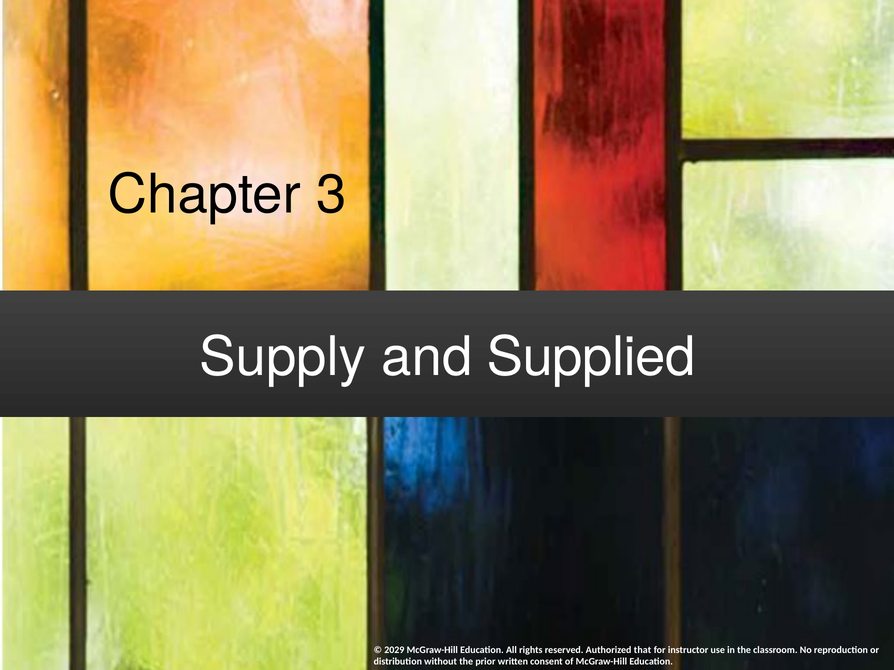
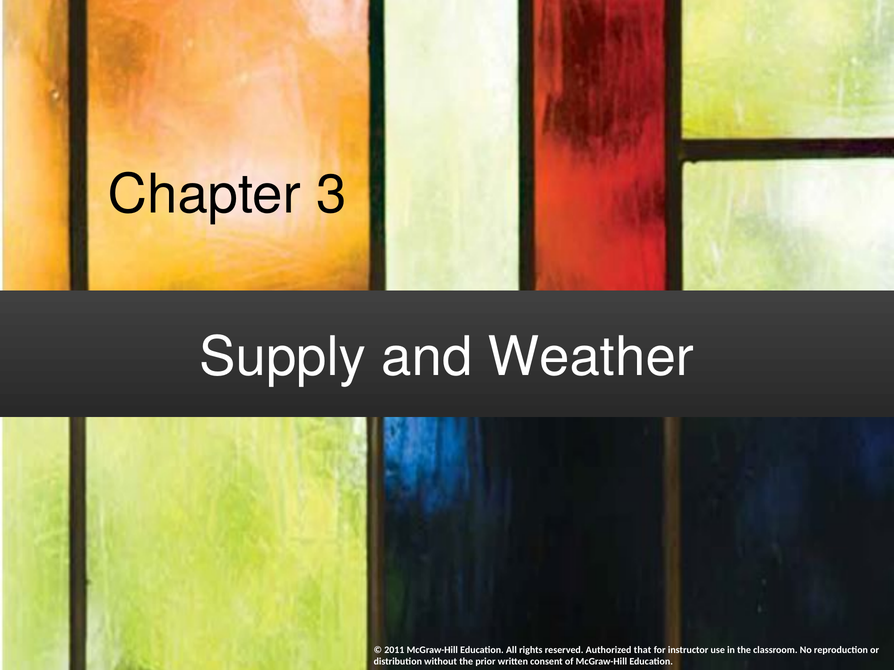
Supplied: Supplied -> Weather
2029: 2029 -> 2011
